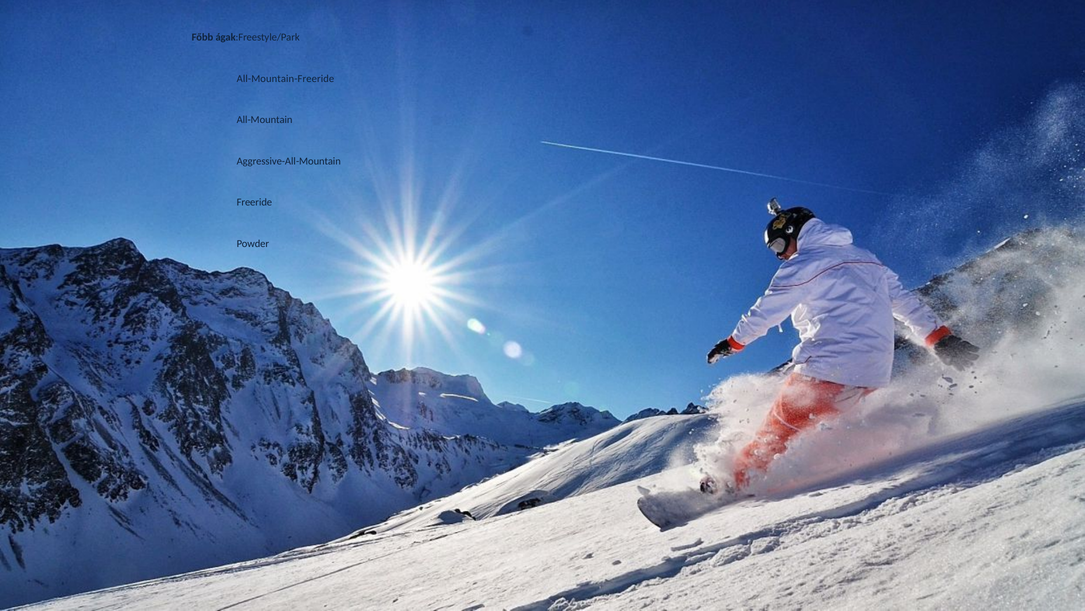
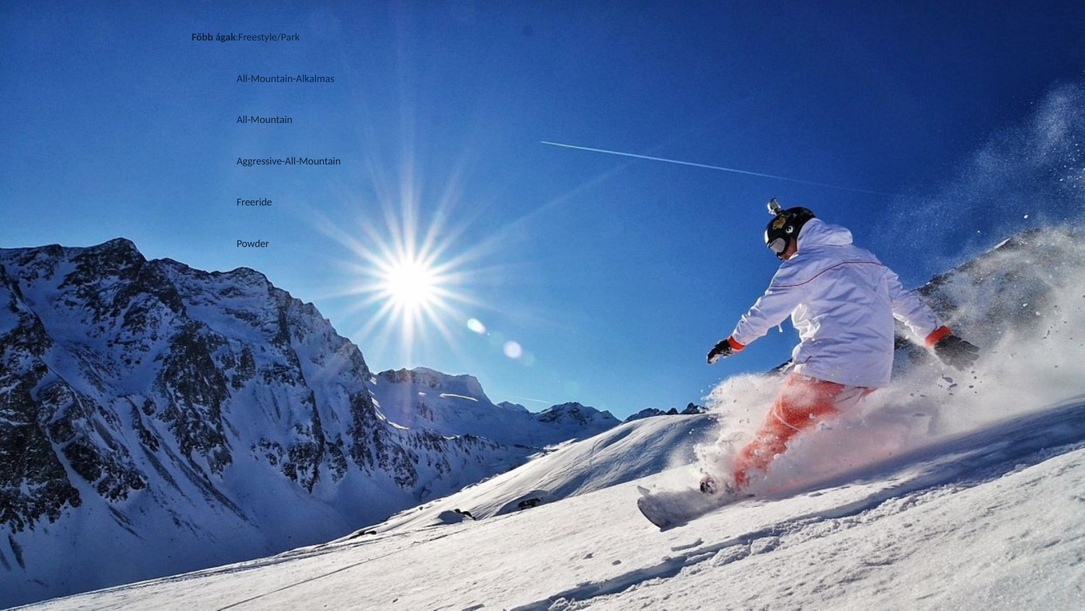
All-Mountain-Freeride: All-Mountain-Freeride -> All-Mountain-Alkalmas
